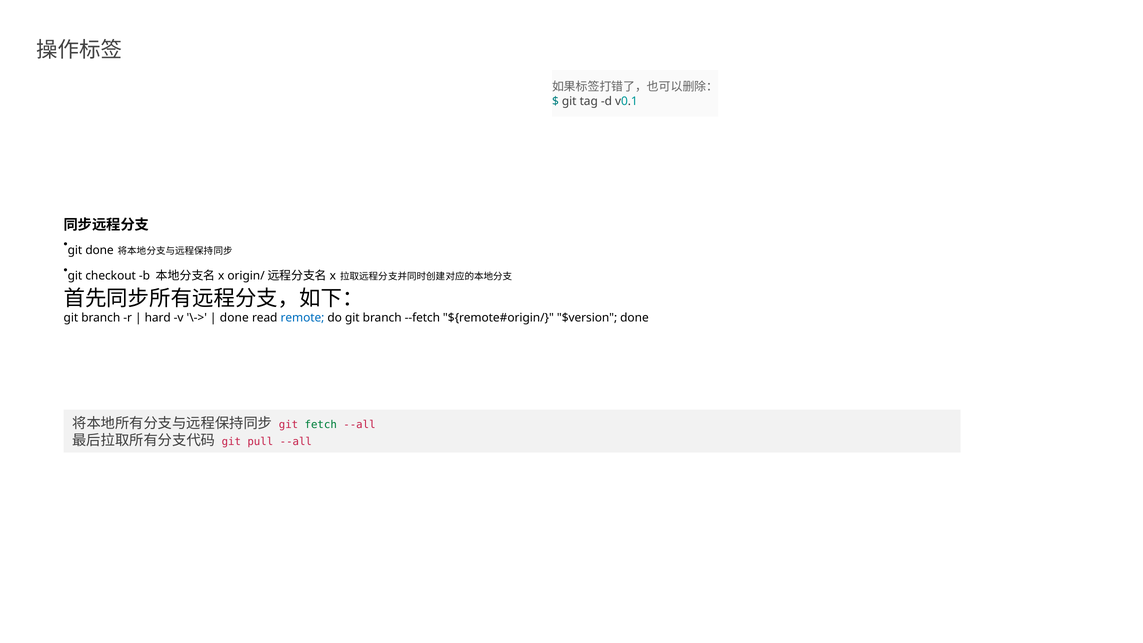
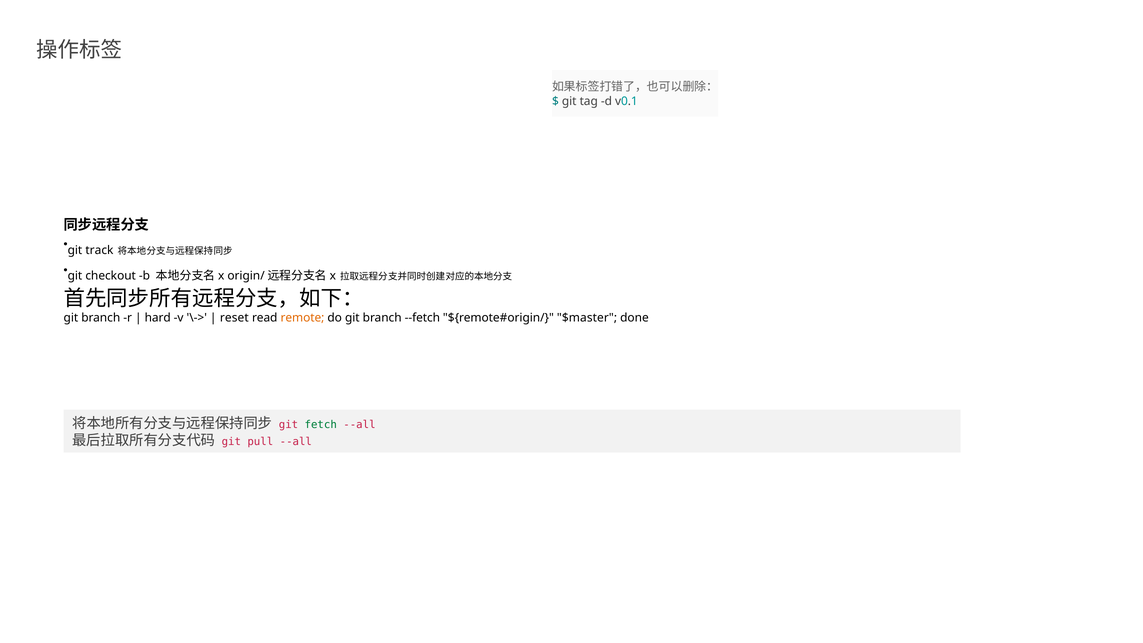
git done: done -> track
done at (234, 318): done -> reset
remote colour: blue -> orange
$version: $version -> $master
